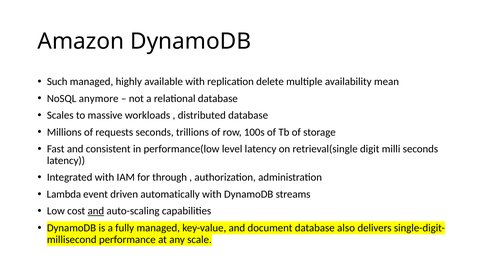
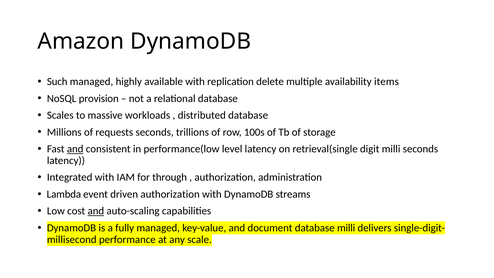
mean: mean -> items
anymore: anymore -> provision
and at (75, 149) underline: none -> present
driven automatically: automatically -> authorization
database also: also -> milli
